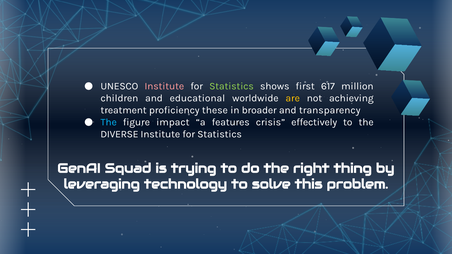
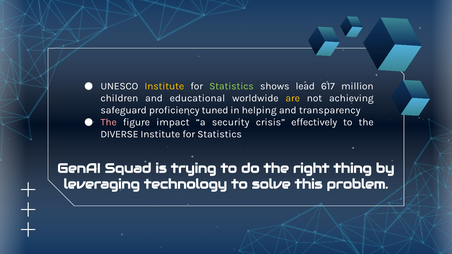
Institute at (164, 86) colour: pink -> yellow
first: first -> lead
treatment: treatment -> safeguard
these: these -> tuned
broader: broader -> helping
The at (109, 122) colour: light blue -> pink
features: features -> security
